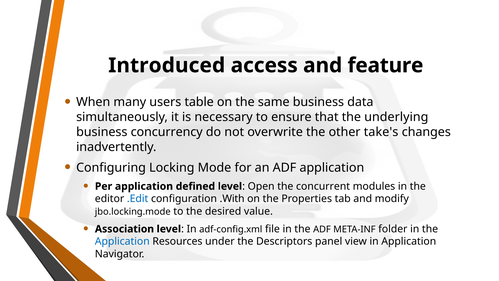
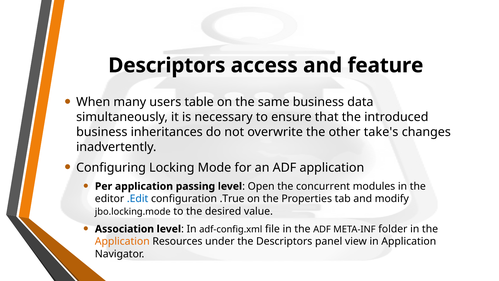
Introduced at (167, 65): Introduced -> Descriptors
underlying: underlying -> introduced
concurrency: concurrency -> inheritances
defined: defined -> passing
.With: .With -> .True
Application at (122, 241) colour: blue -> orange
